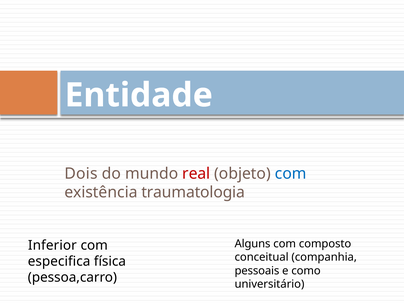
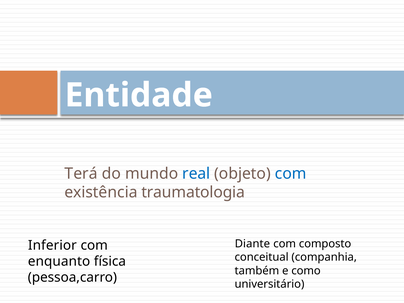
Dois: Dois -> Terá
real colour: red -> blue
Alguns: Alguns -> Diante
especifica: especifica -> enquanto
pessoais: pessoais -> também
